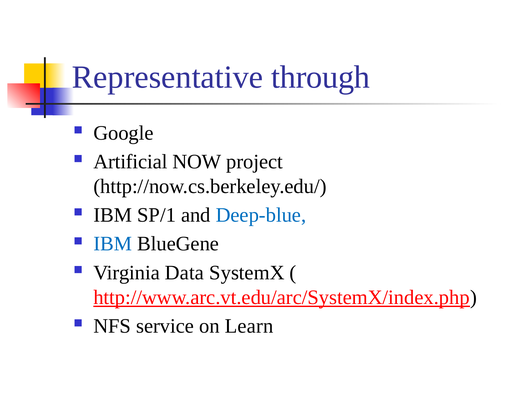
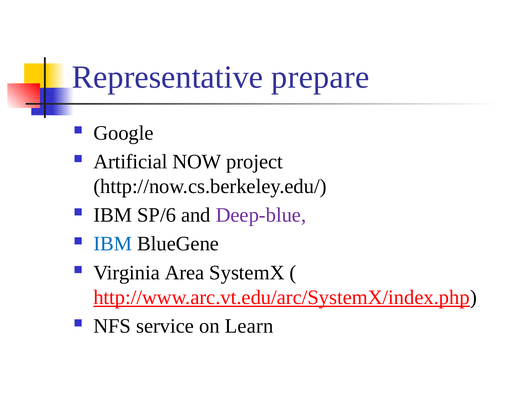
through: through -> prepare
SP/1: SP/1 -> SP/6
Deep-blue colour: blue -> purple
Data: Data -> Area
